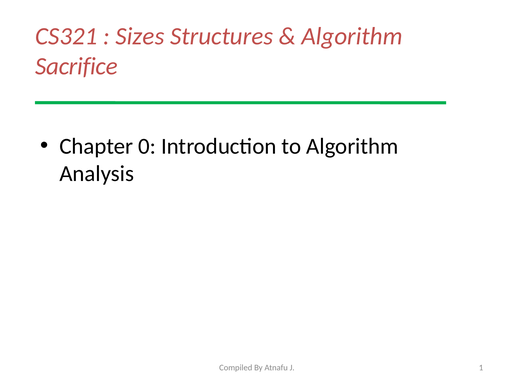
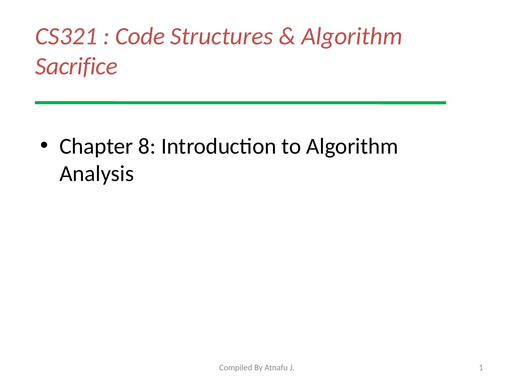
Sizes: Sizes -> Code
0: 0 -> 8
